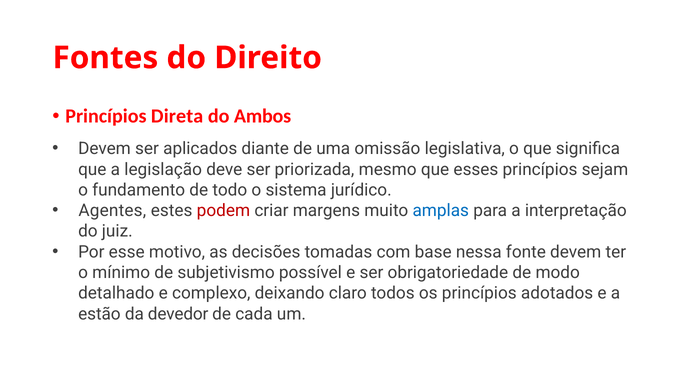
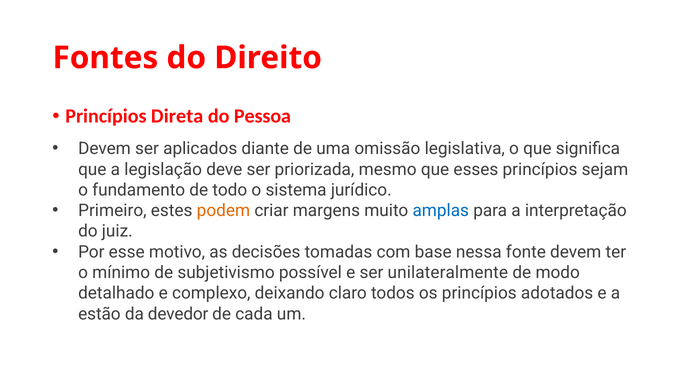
Ambos: Ambos -> Pessoa
Agentes: Agentes -> Primeiro
podem colour: red -> orange
obrigatoriedade: obrigatoriedade -> unilateralmente
